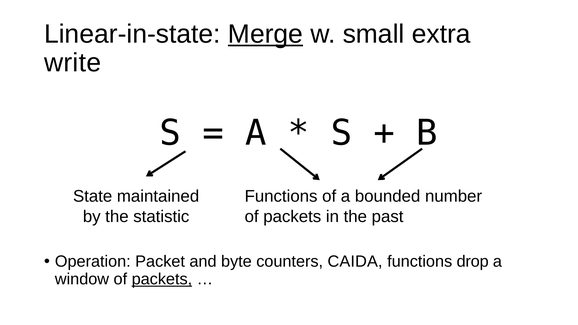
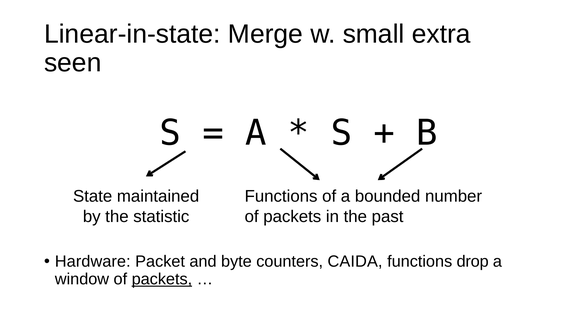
Merge underline: present -> none
write: write -> seen
Operation: Operation -> Hardware
